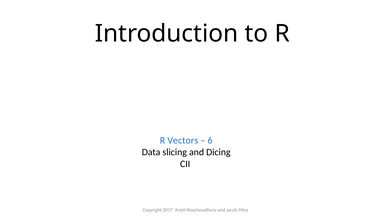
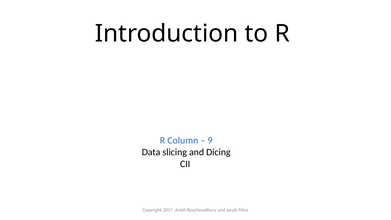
Vectors: Vectors -> Column
6: 6 -> 9
